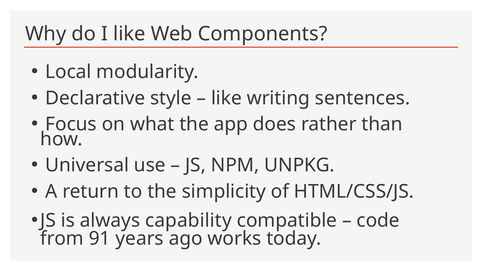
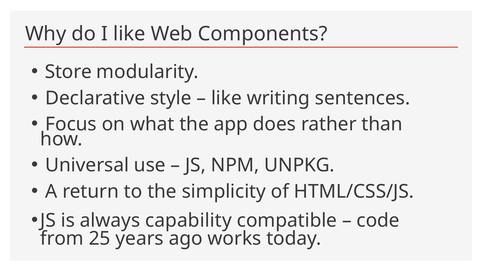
Local: Local -> Store
91: 91 -> 25
